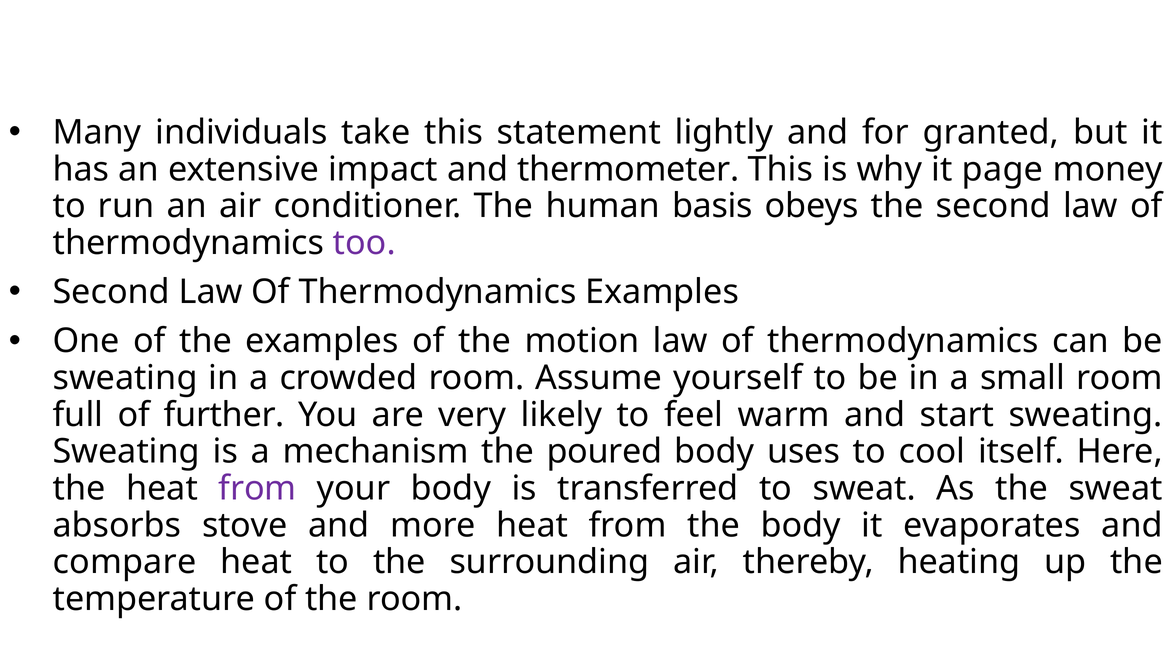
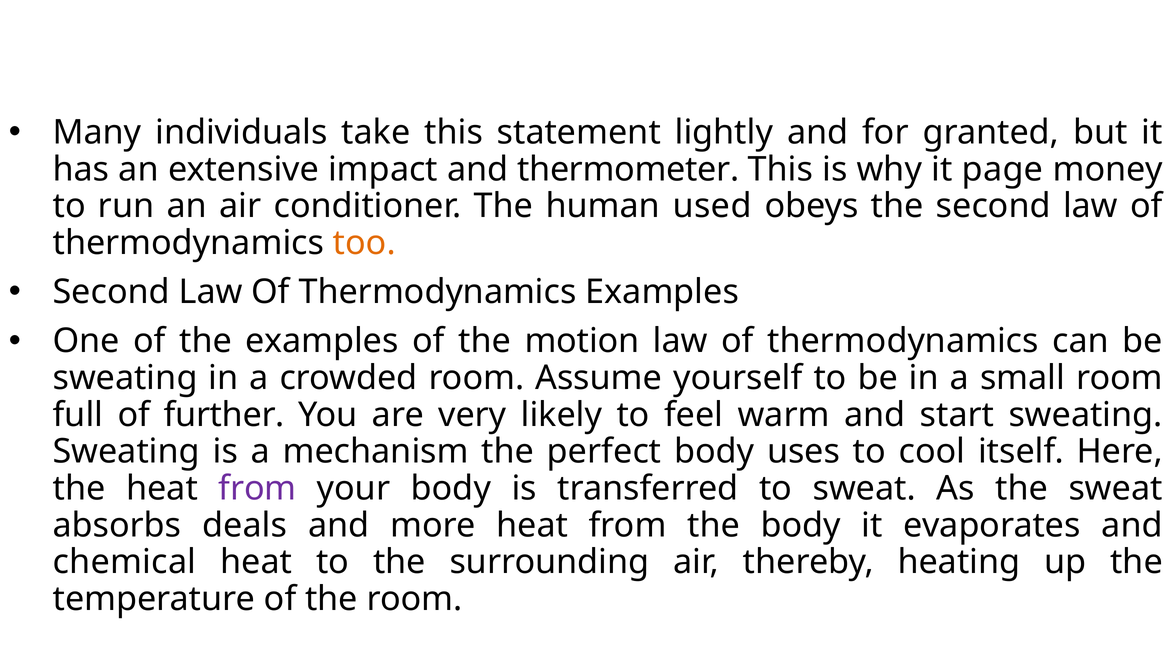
basis: basis -> used
too colour: purple -> orange
poured: poured -> perfect
stove: stove -> deals
compare: compare -> chemical
